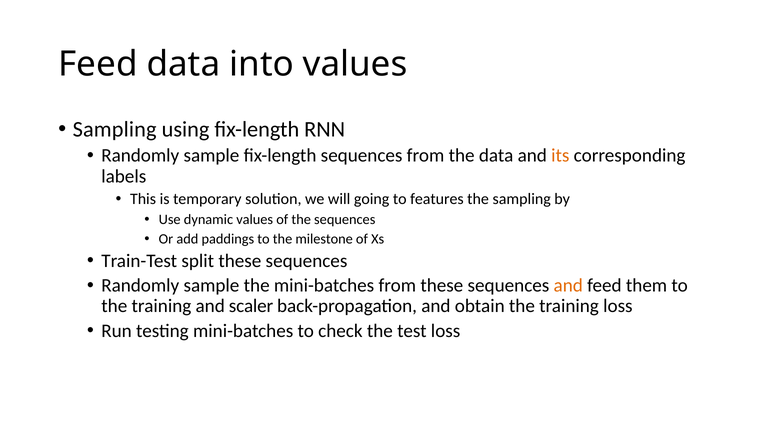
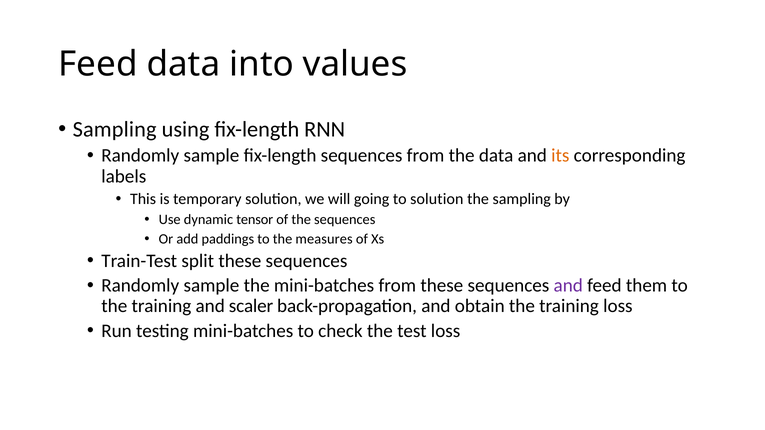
to features: features -> solution
dynamic values: values -> tensor
milestone: milestone -> measures
and at (568, 286) colour: orange -> purple
